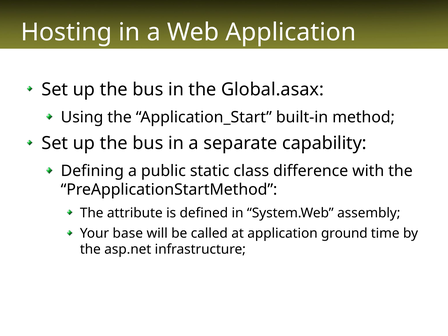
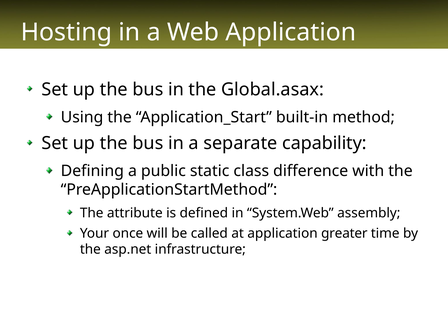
base: base -> once
ground: ground -> greater
